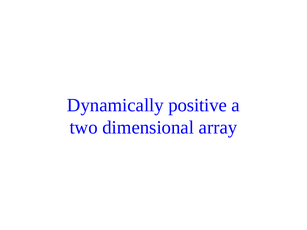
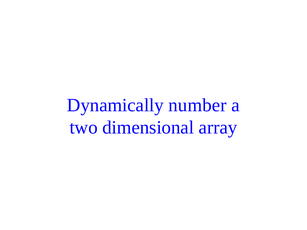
positive: positive -> number
